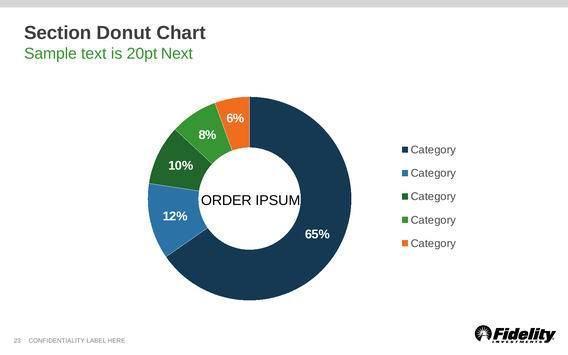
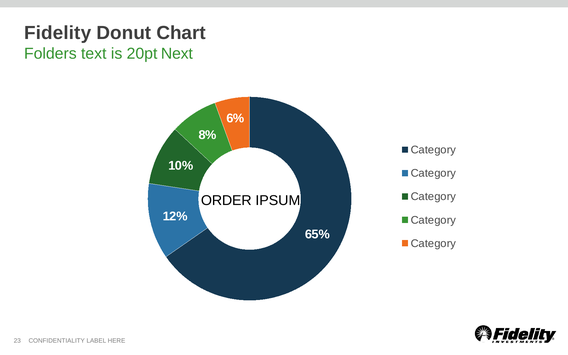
Section: Section -> Fidelity
Sample: Sample -> Folders
